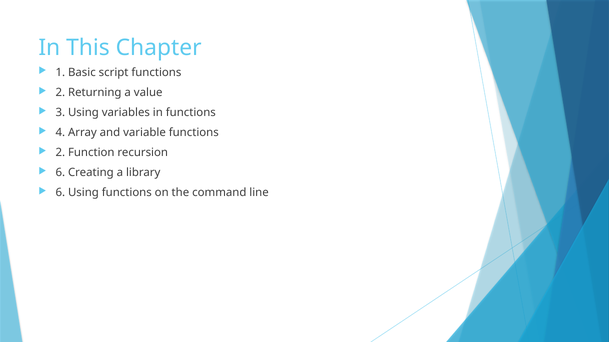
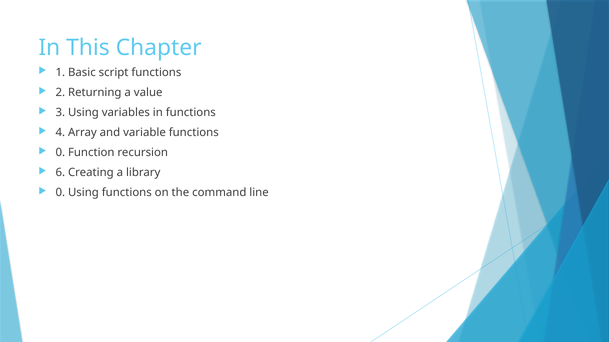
2 at (60, 153): 2 -> 0
6 at (60, 193): 6 -> 0
